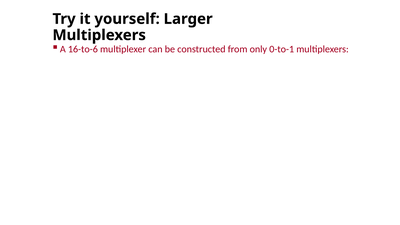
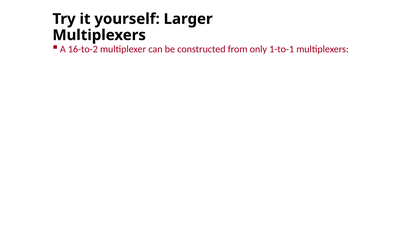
16-to-6: 16-to-6 -> 16-to-2
0-to-1: 0-to-1 -> 1-to-1
